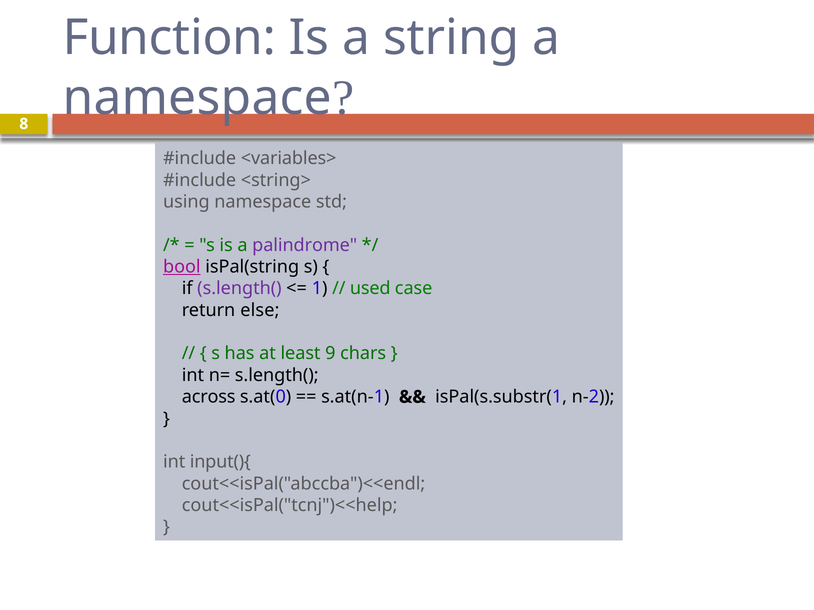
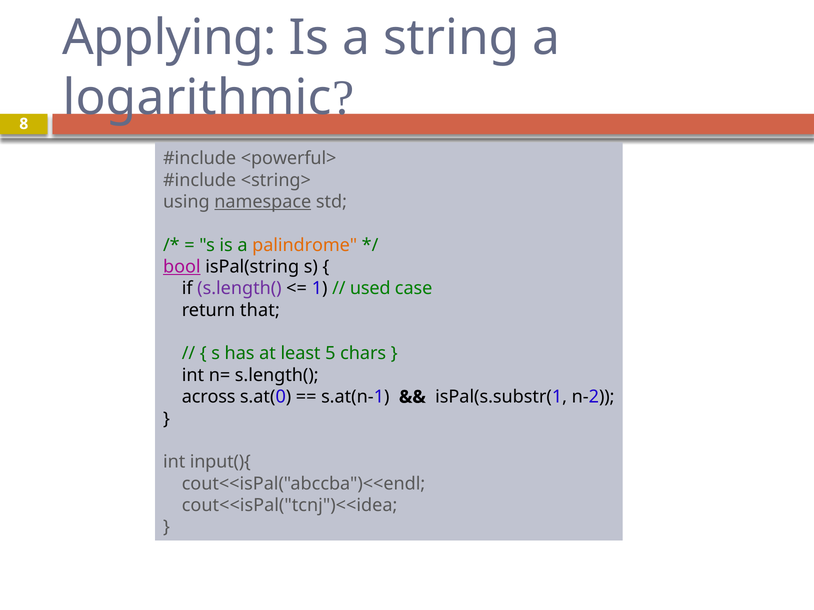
Function: Function -> Applying
namespace at (197, 98): namespace -> logarithmic
<variables>: <variables> -> <powerful>
namespace at (263, 202) underline: none -> present
palindrome colour: purple -> orange
else: else -> that
9: 9 -> 5
cout<<isPal("tcnj")<<help: cout<<isPal("tcnj")<<help -> cout<<isPal("tcnj")<<idea
